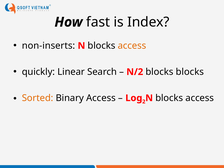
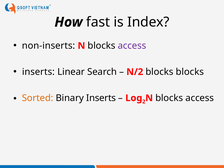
access at (132, 46) colour: orange -> purple
quickly at (38, 72): quickly -> inserts
Binary Access: Access -> Inserts
